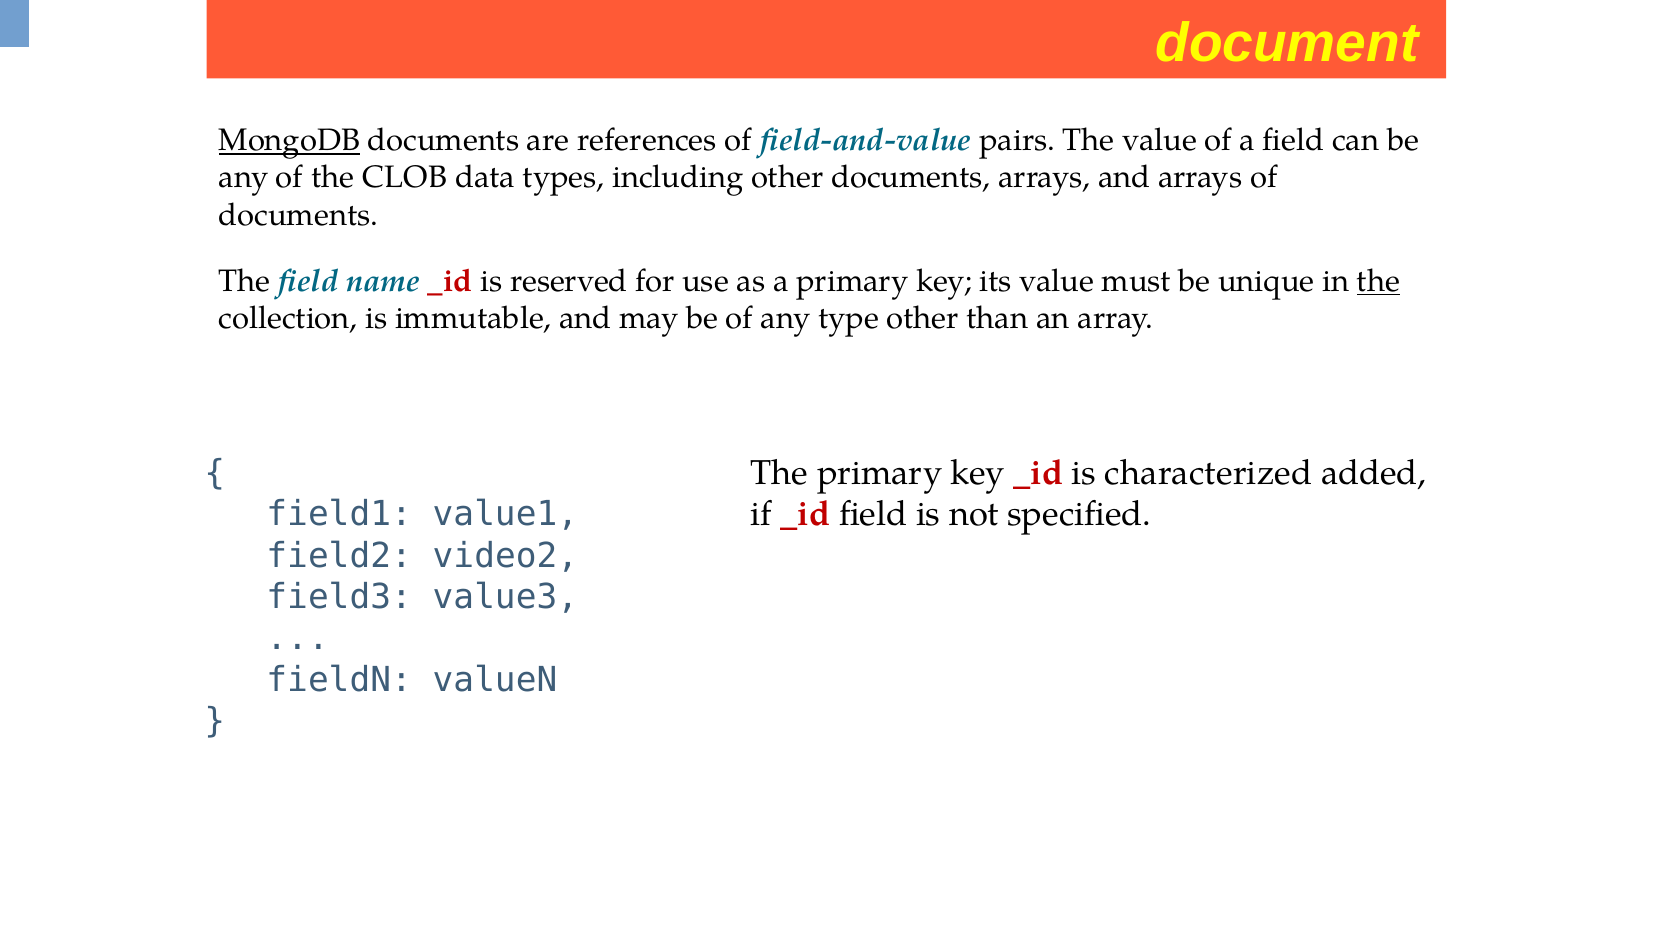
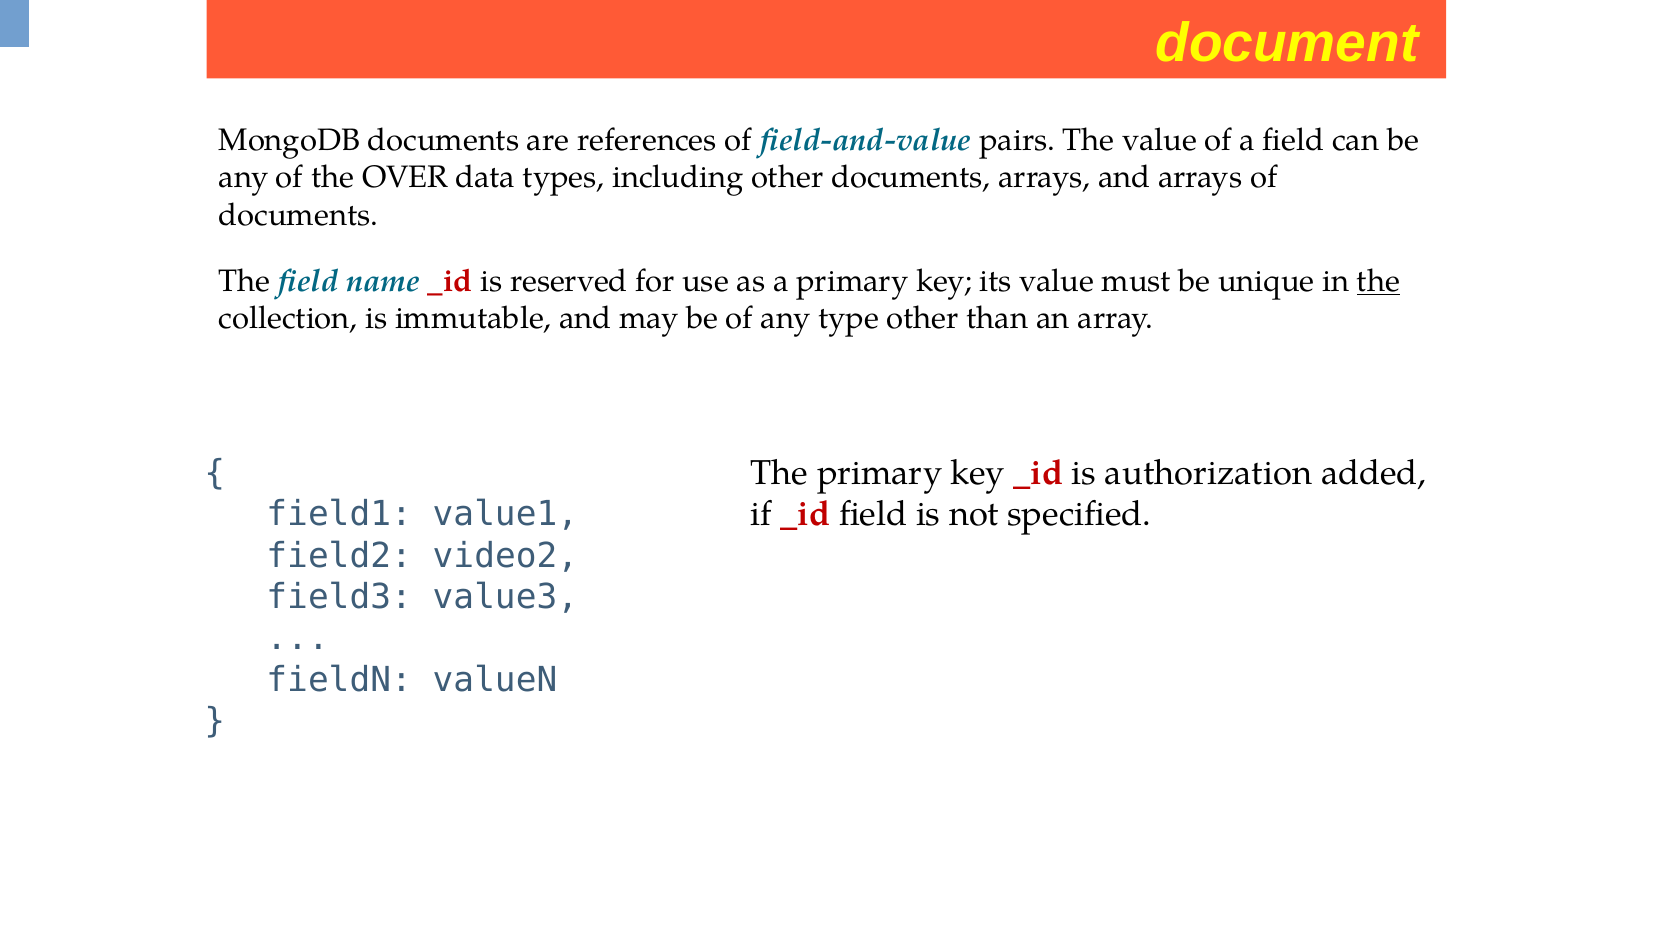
MongoDB underline: present -> none
CLOB: CLOB -> OVER
characterized: characterized -> authorization
